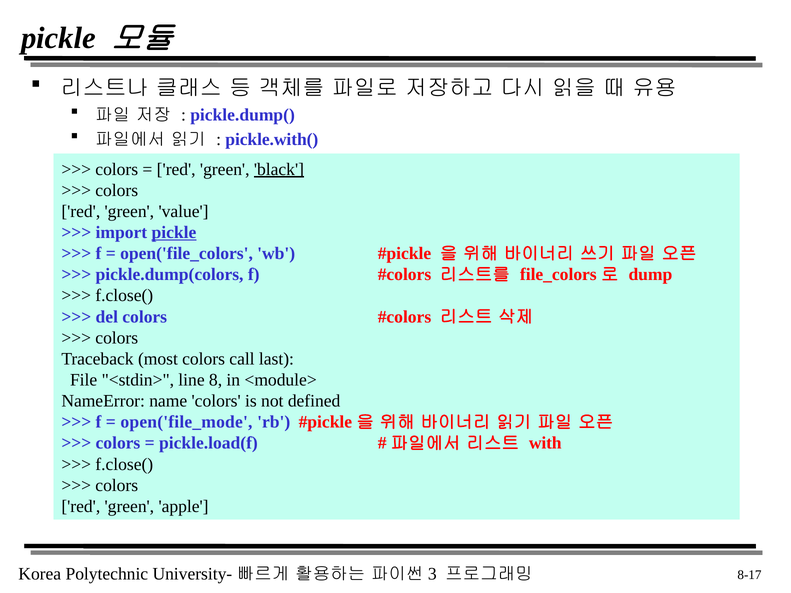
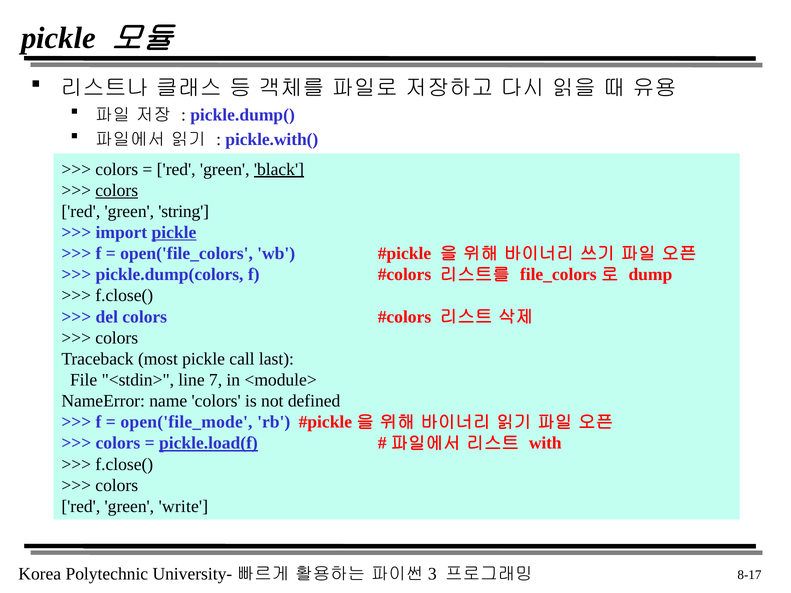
colors at (117, 190) underline: none -> present
value: value -> string
most colors: colors -> pickle
8: 8 -> 7
pickle.load(f underline: none -> present
apple: apple -> write
